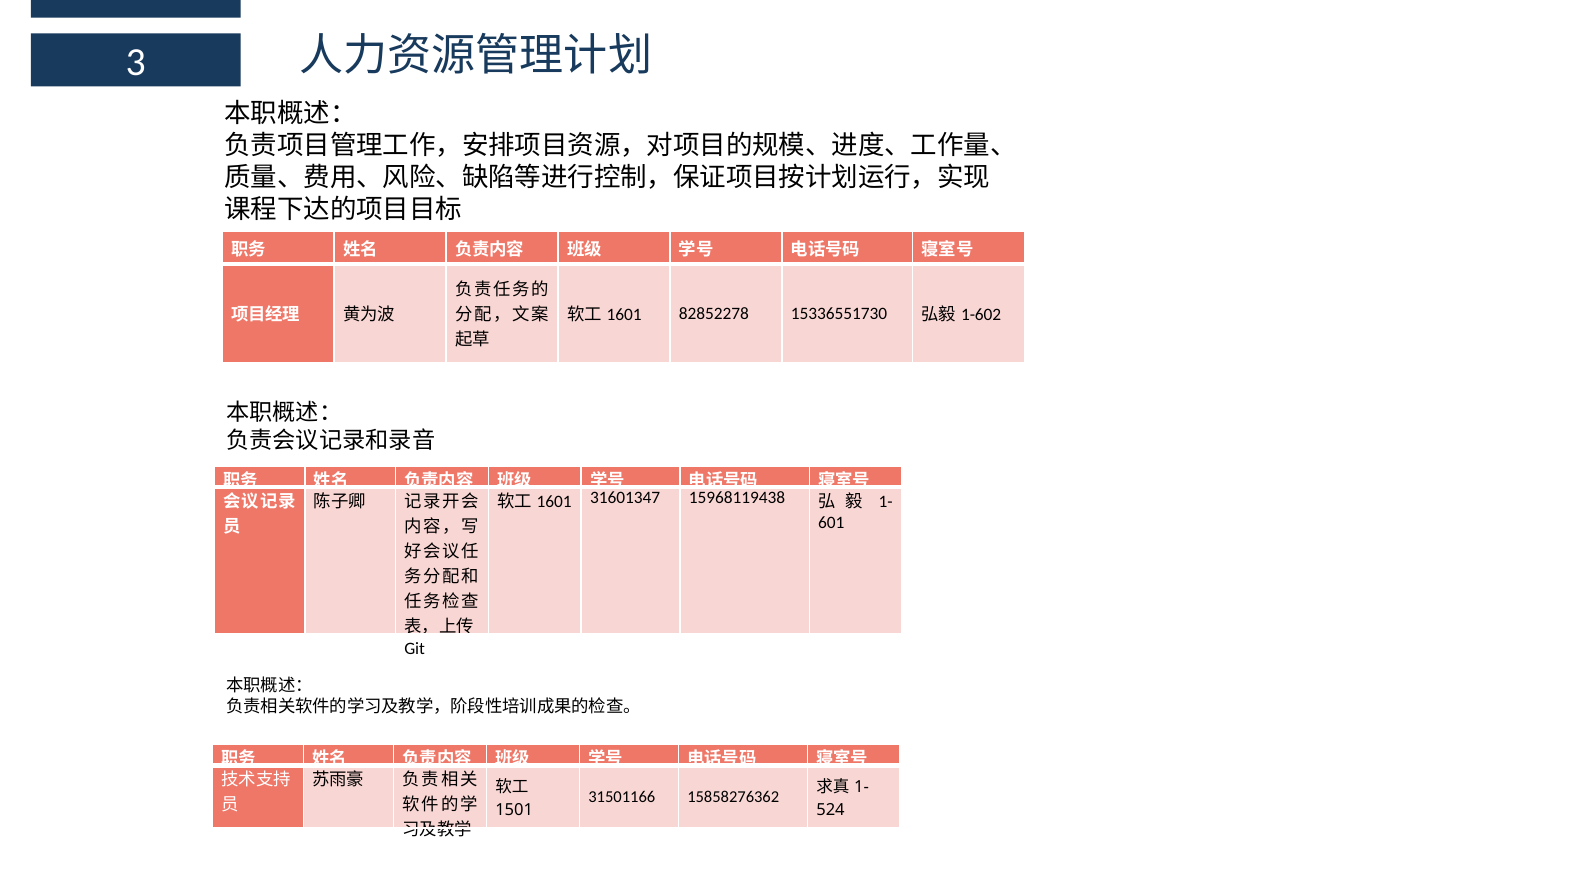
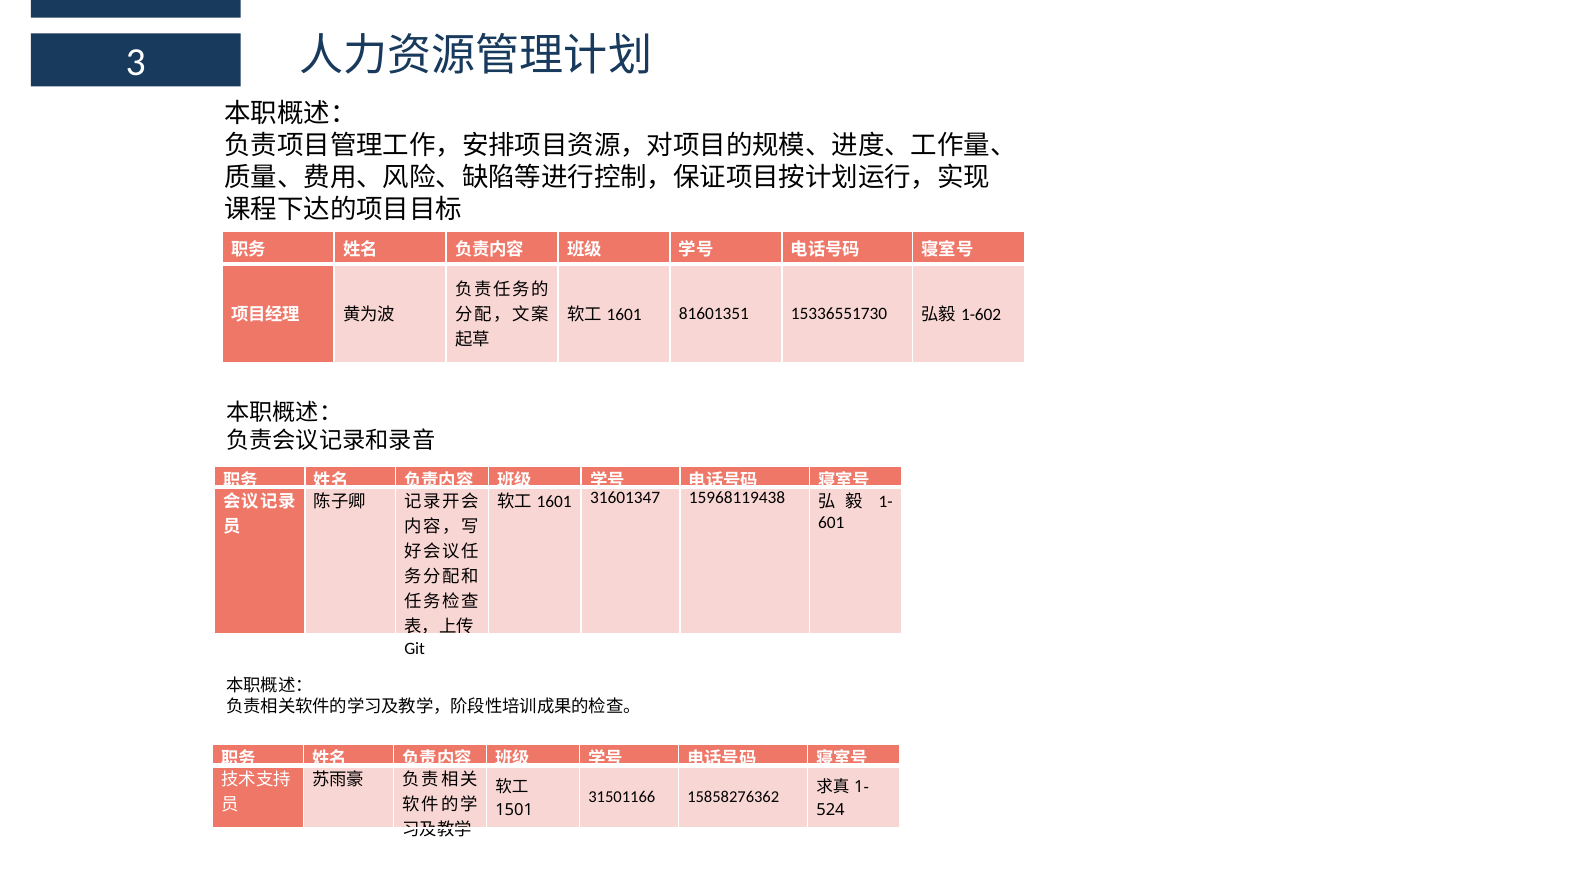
82852278: 82852278 -> 81601351
